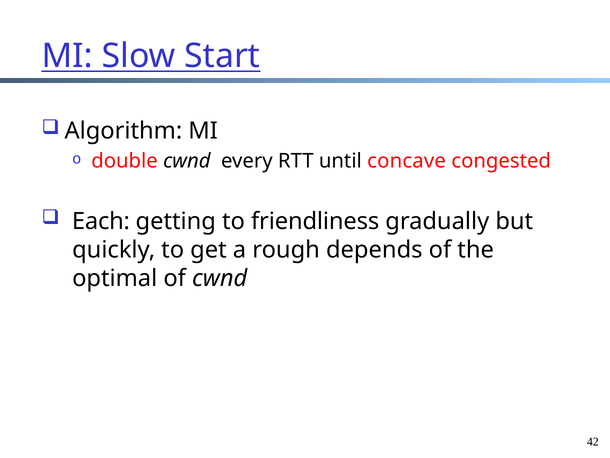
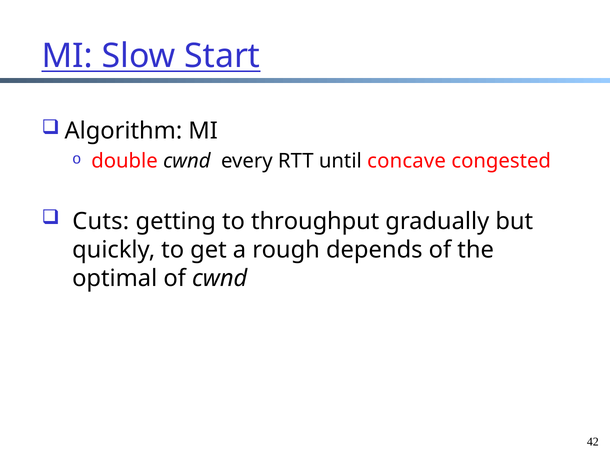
Each: Each -> Cuts
friendliness: friendliness -> throughput
